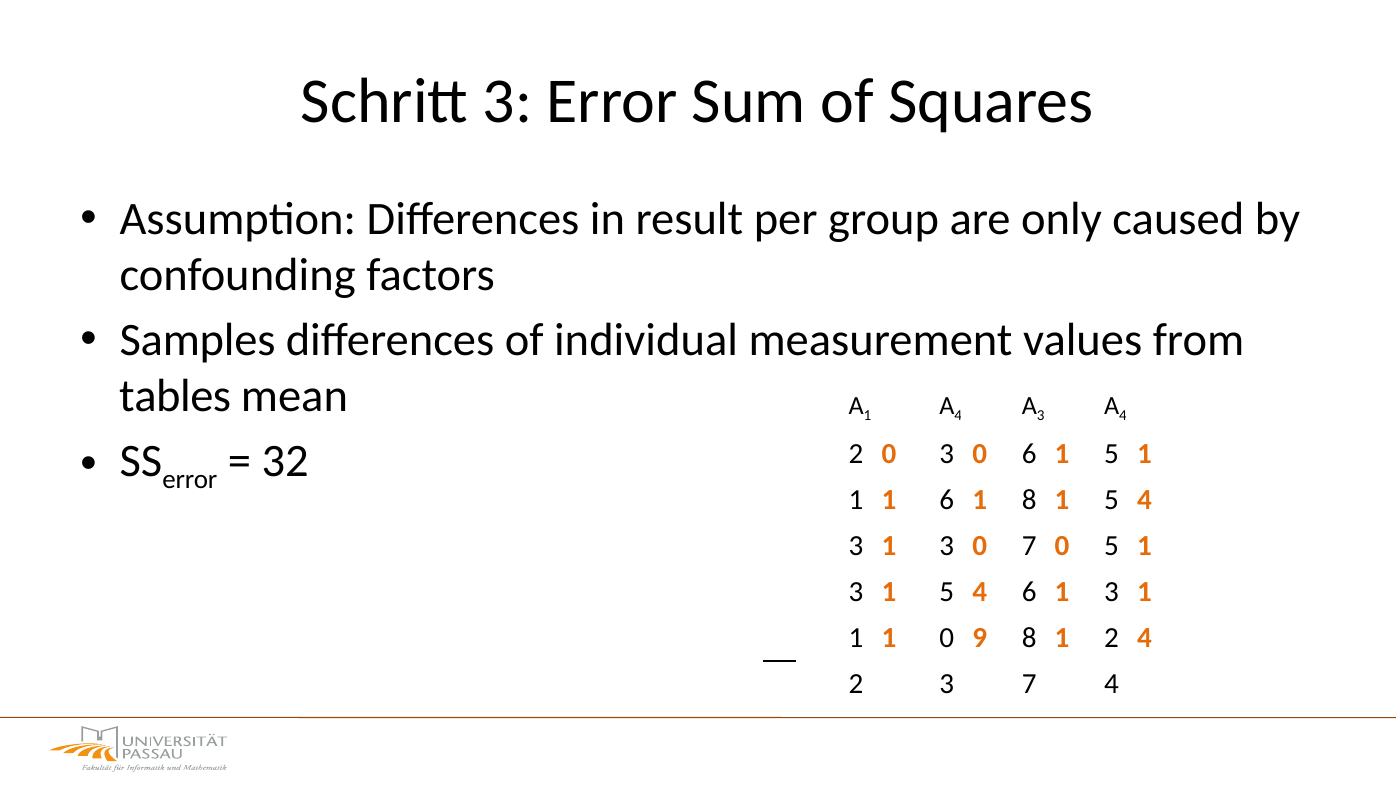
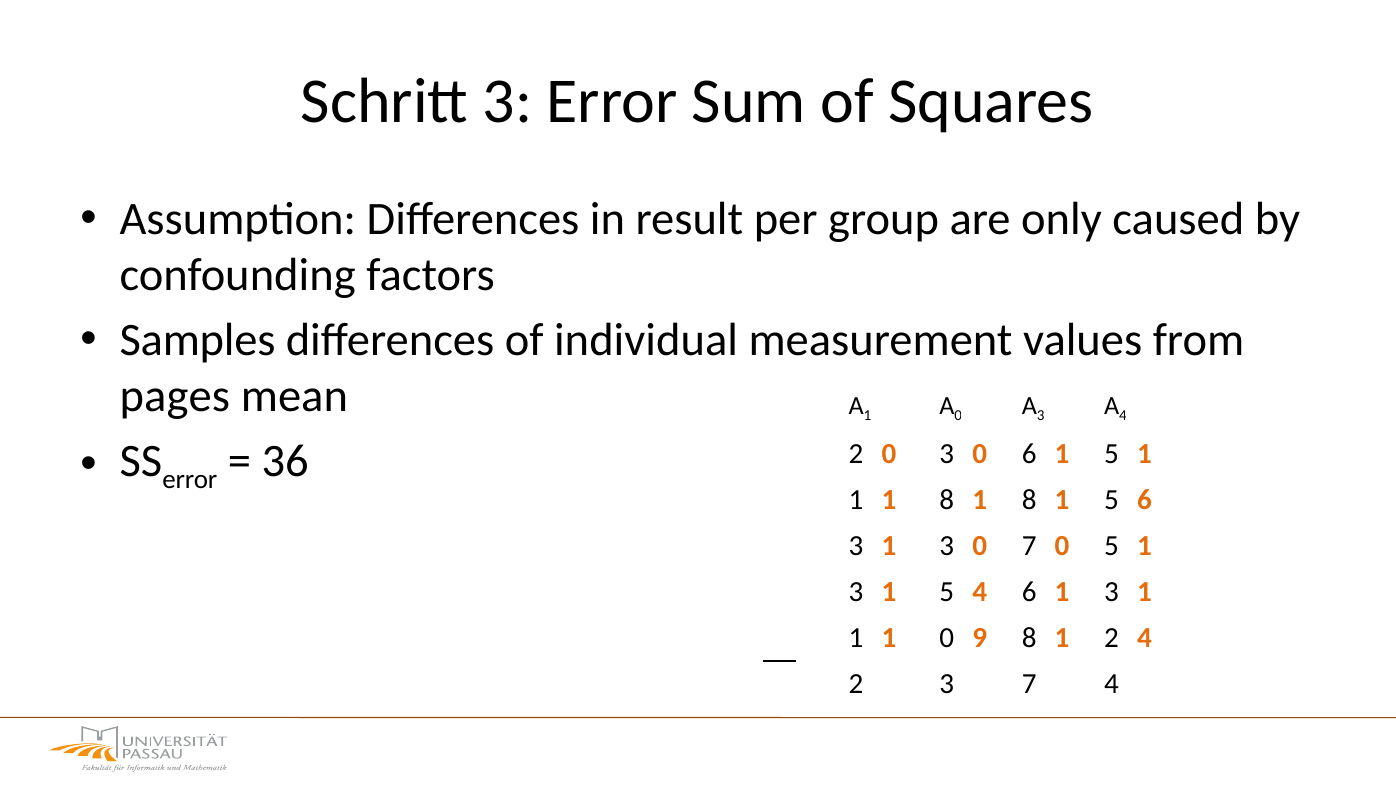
tables: tables -> pages
4 at (958, 416): 4 -> 0
32: 32 -> 36
1 6: 6 -> 8
1 1 1 4: 4 -> 6
